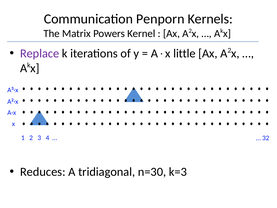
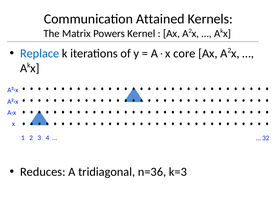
Penporn: Penporn -> Attained
Replace colour: purple -> blue
little: little -> core
n=30: n=30 -> n=36
